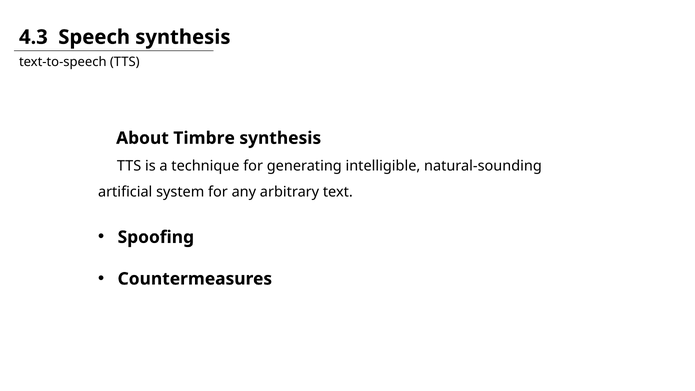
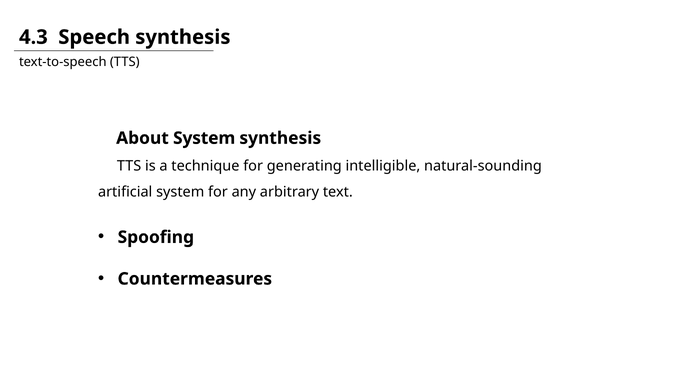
About Timbre: Timbre -> System
